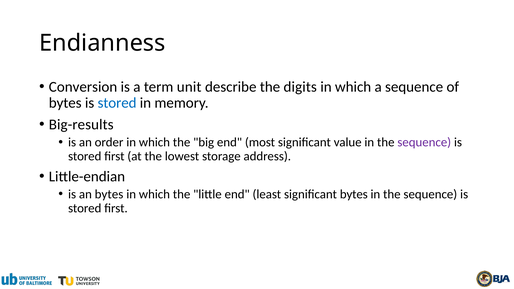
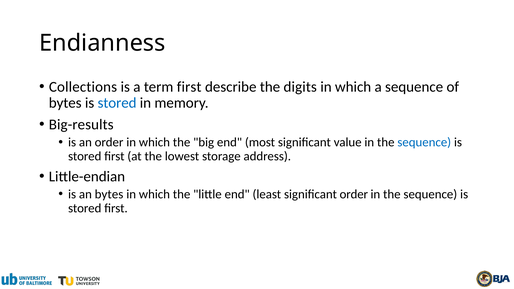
Conversion: Conversion -> Collections
term unit: unit -> first
sequence at (424, 142) colour: purple -> blue
significant bytes: bytes -> order
